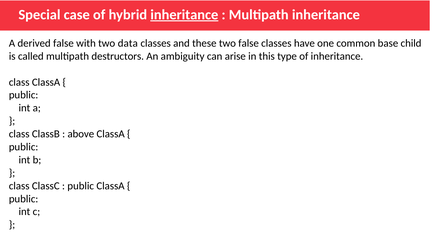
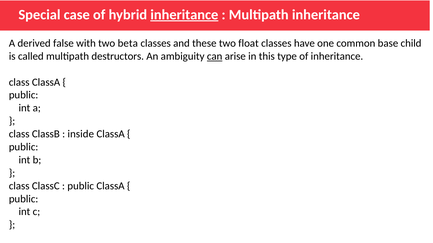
data: data -> beta
two false: false -> float
can underline: none -> present
above: above -> inside
